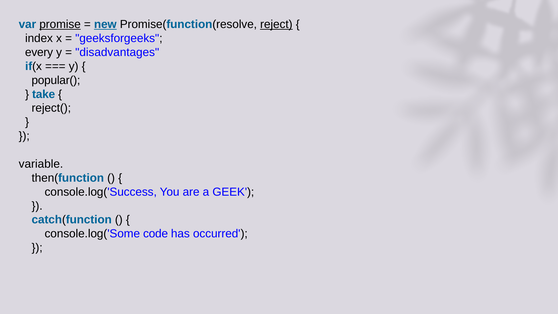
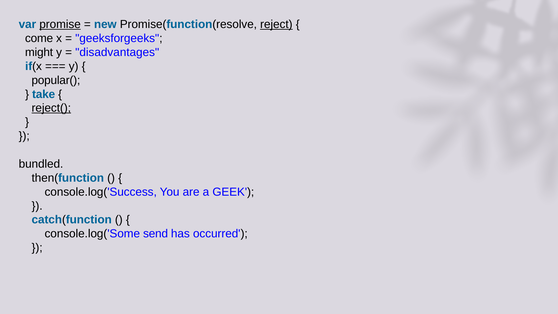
new underline: present -> none
index: index -> come
every: every -> might
reject( underline: none -> present
variable: variable -> bundled
code: code -> send
